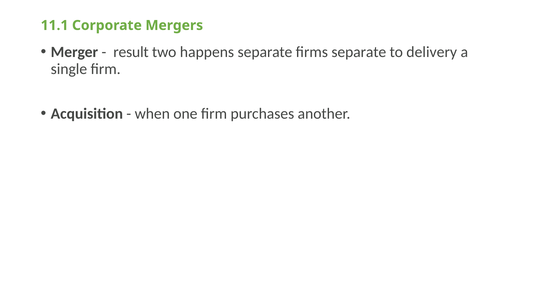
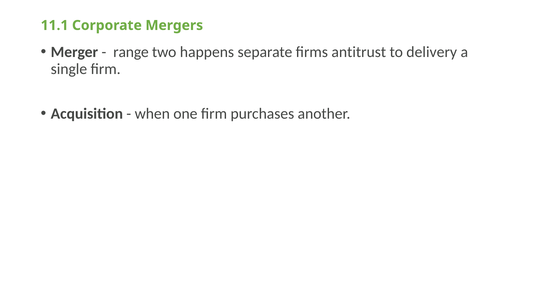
result: result -> range
firms separate: separate -> antitrust
